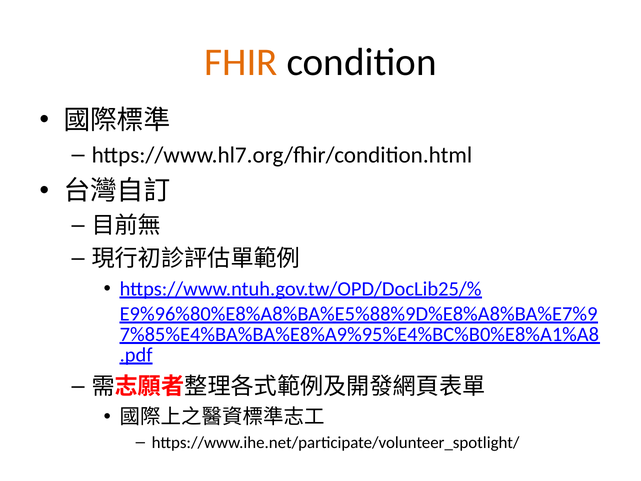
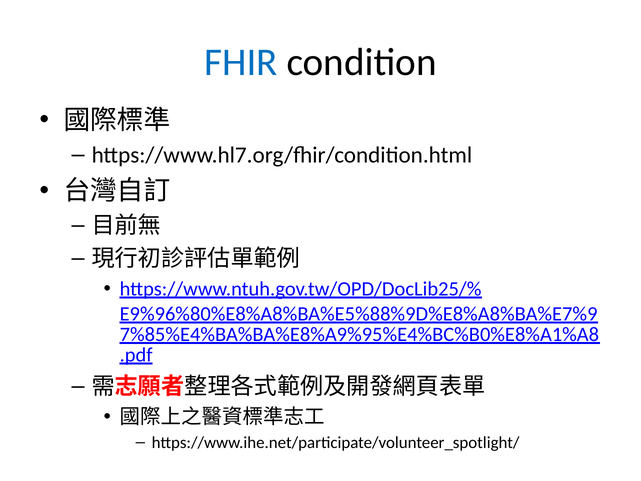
FHIR colour: orange -> blue
